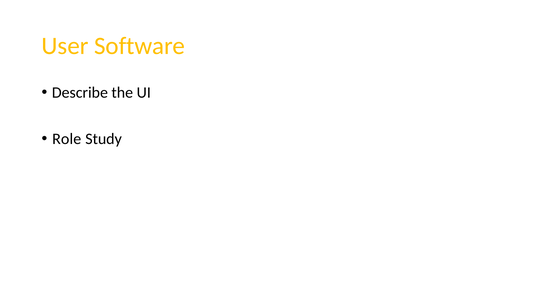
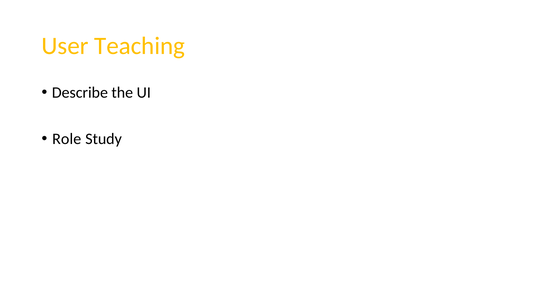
Software: Software -> Teaching
